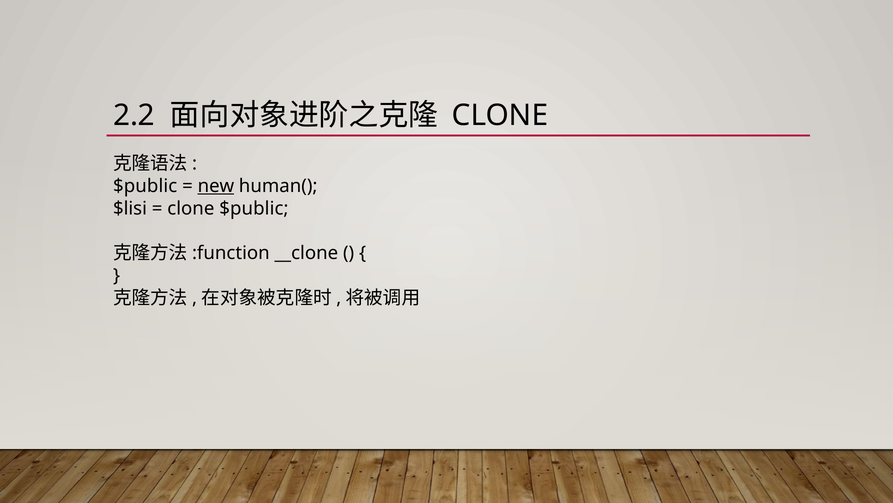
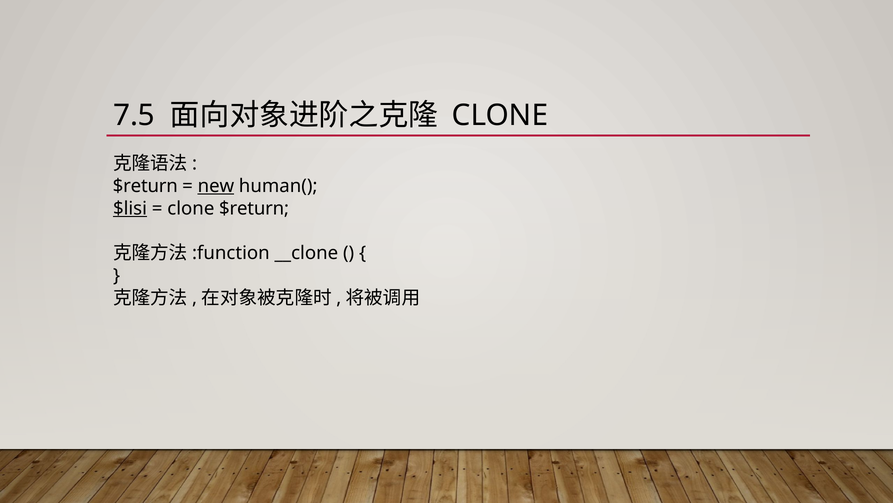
2.2: 2.2 -> 7.5
$public at (145, 186): $public -> $return
$lisi underline: none -> present
clone $public: $public -> $return
